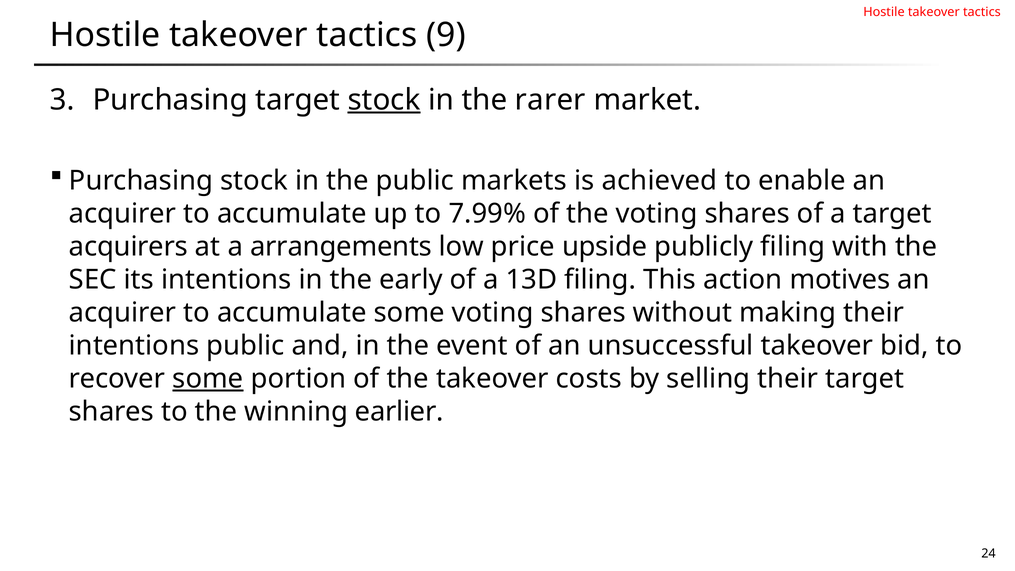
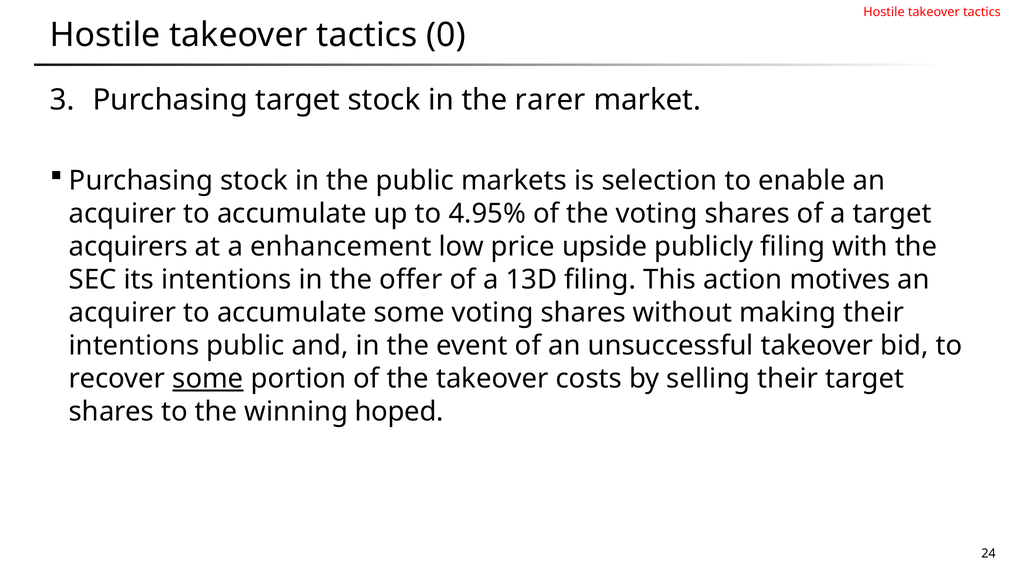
9: 9 -> 0
stock at (384, 100) underline: present -> none
achieved: achieved -> selection
7.99%: 7.99% -> 4.95%
arrangements: arrangements -> enhancement
early: early -> offer
earlier: earlier -> hoped
